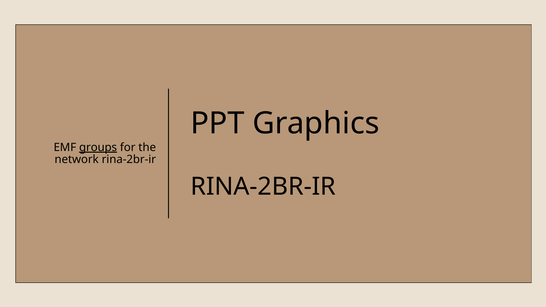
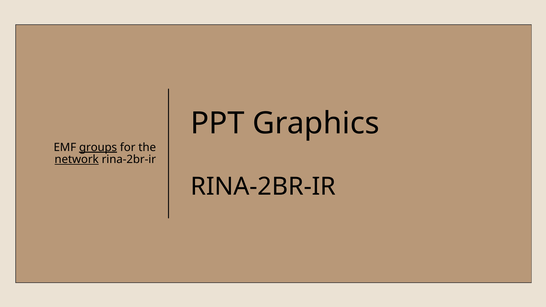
network underline: none -> present
